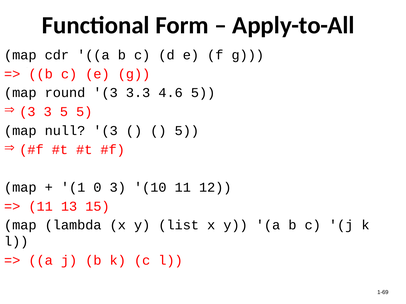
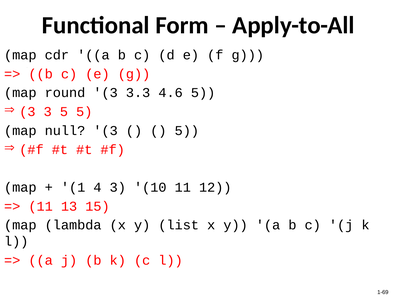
0: 0 -> 4
